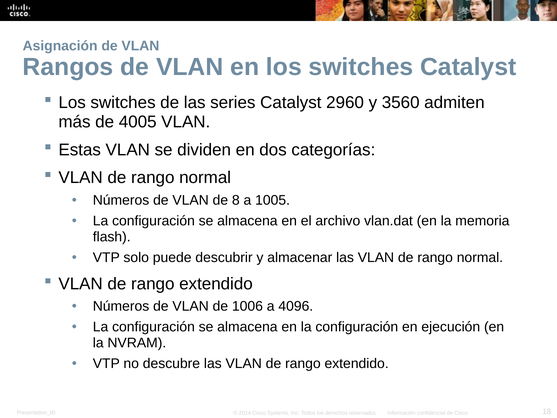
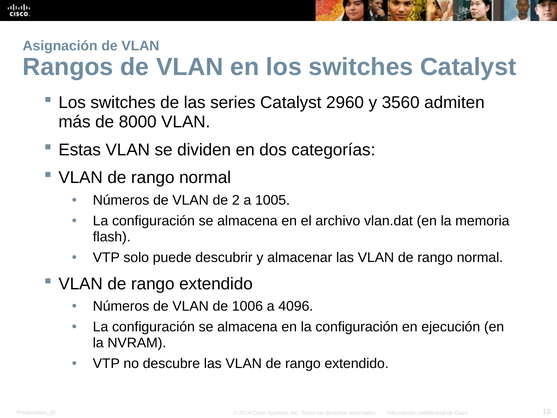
4005: 4005 -> 8000
8: 8 -> 2
